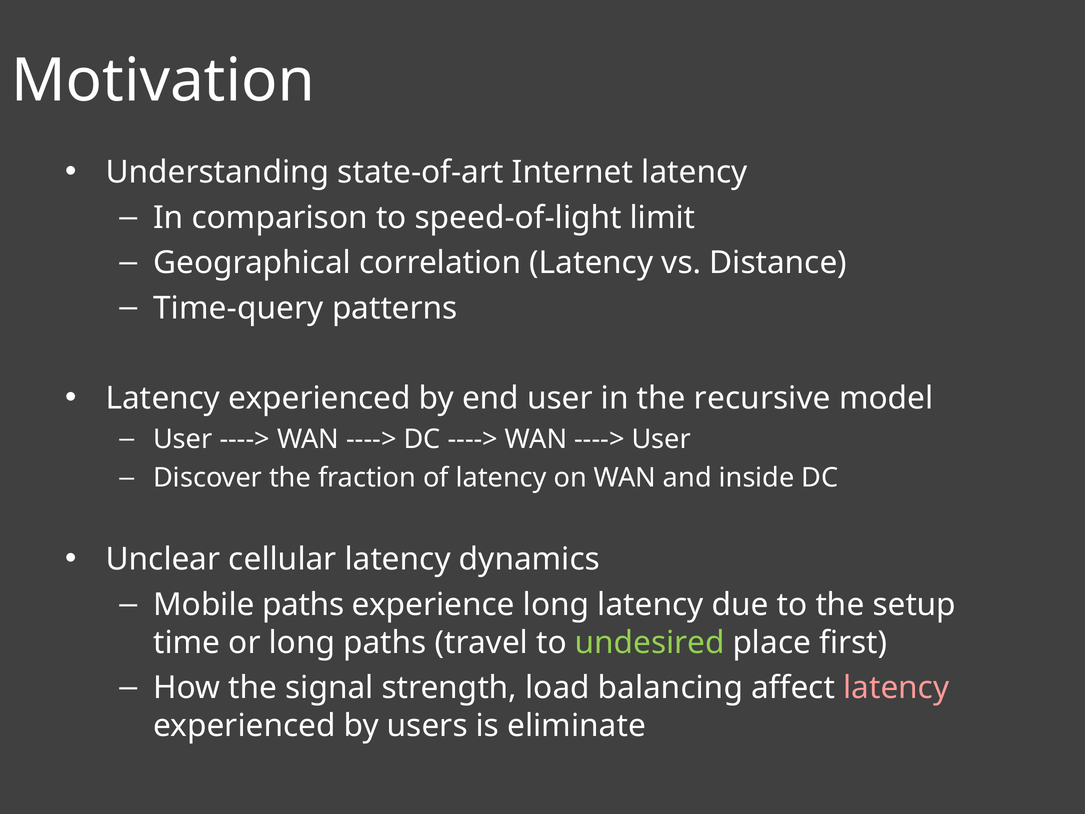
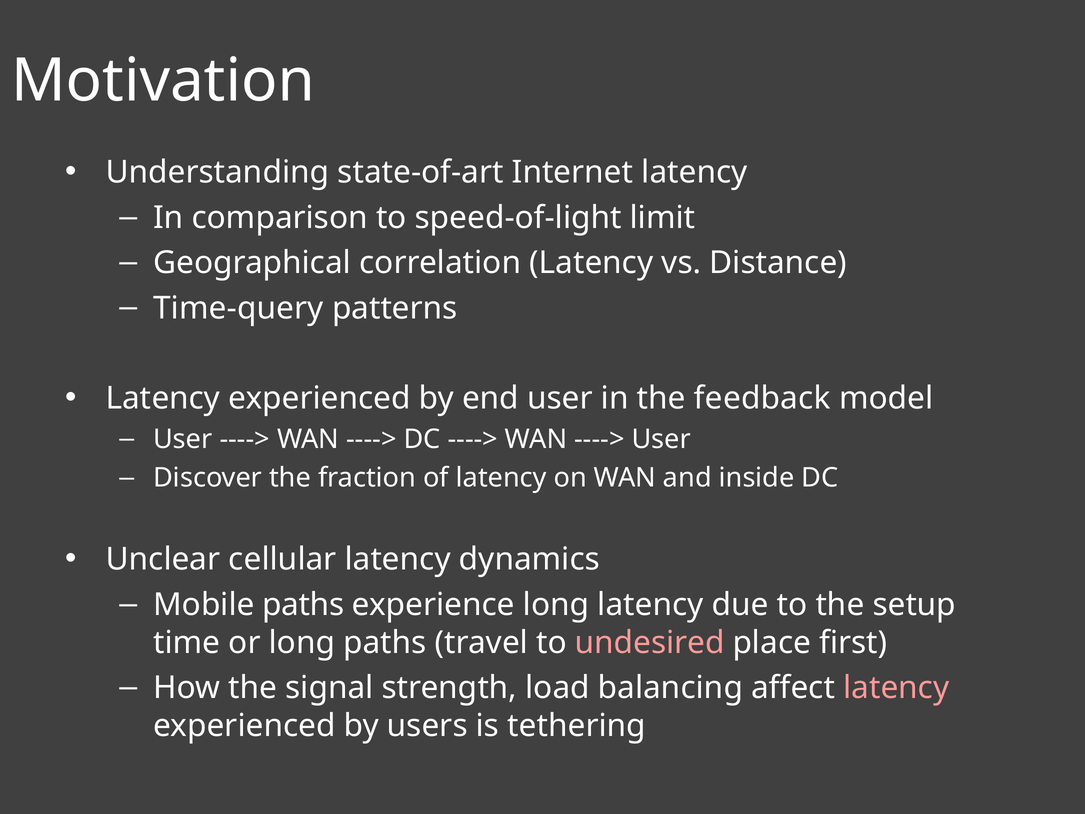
recursive: recursive -> feedback
undesired colour: light green -> pink
eliminate: eliminate -> tethering
